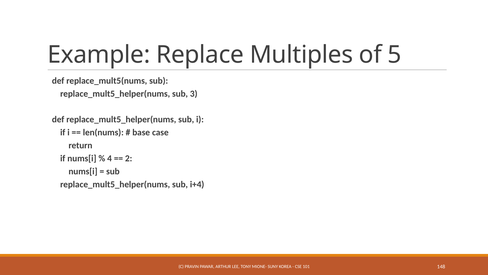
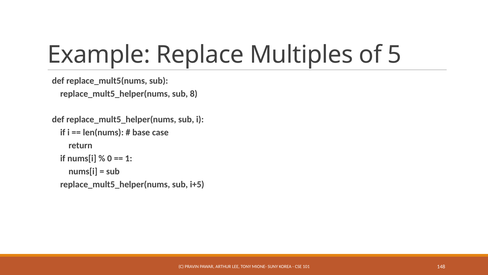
3: 3 -> 8
4: 4 -> 0
2: 2 -> 1
i+4: i+4 -> i+5
